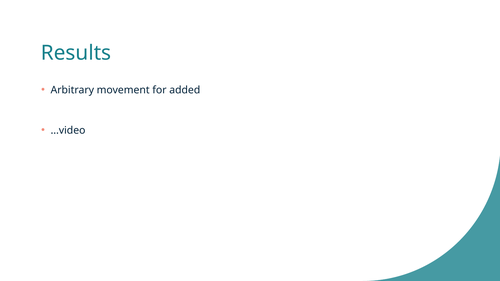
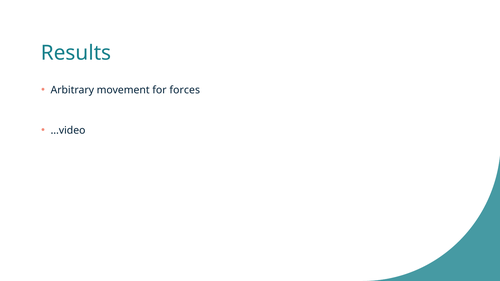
added: added -> forces
